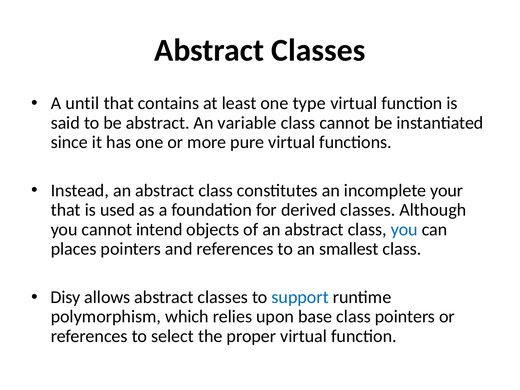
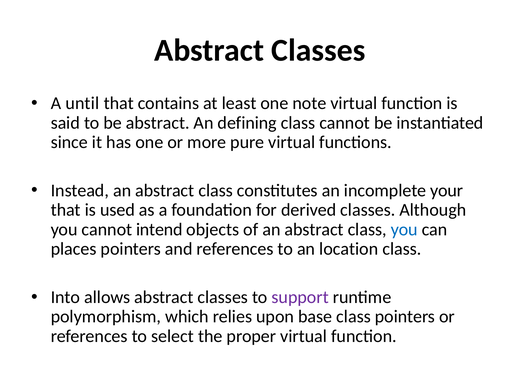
type: type -> note
variable: variable -> defining
smallest: smallest -> location
Disy: Disy -> Into
support colour: blue -> purple
